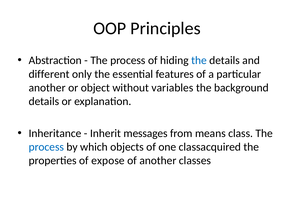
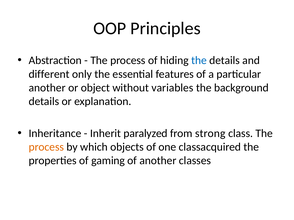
messages: messages -> paralyzed
means: means -> strong
process at (46, 147) colour: blue -> orange
expose: expose -> gaming
